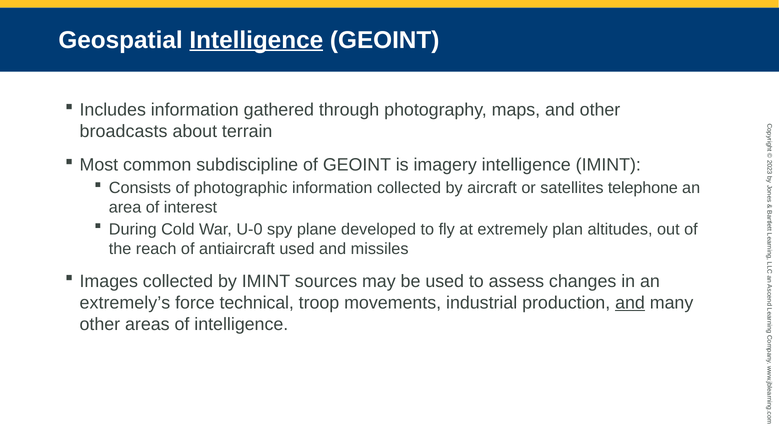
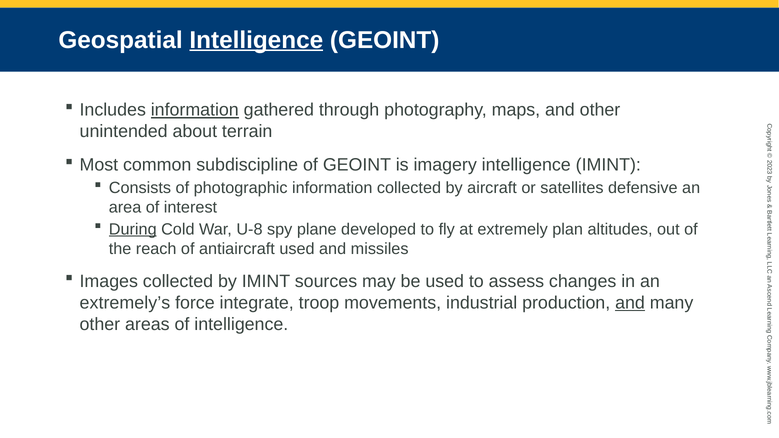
information at (195, 110) underline: none -> present
broadcasts: broadcasts -> unintended
telephone: telephone -> defensive
During underline: none -> present
U-0: U-0 -> U-8
technical: technical -> integrate
